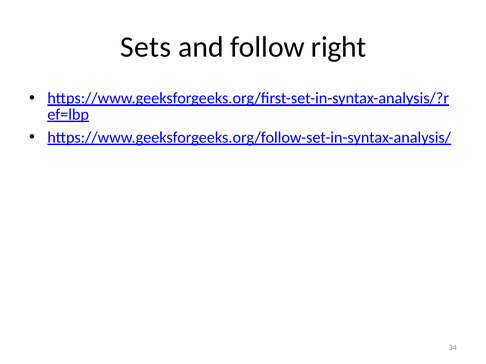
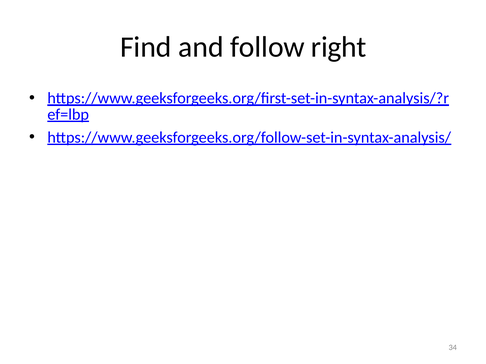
Sets: Sets -> Find
